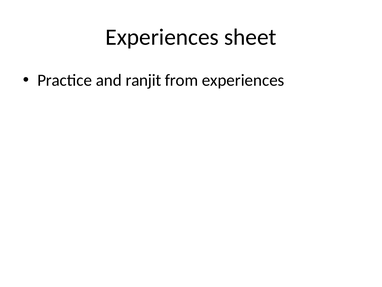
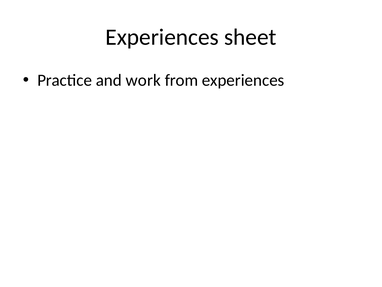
ranjit: ranjit -> work
